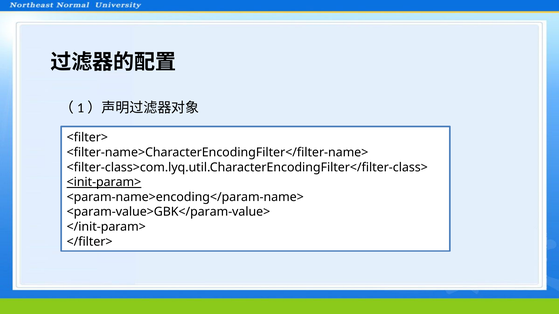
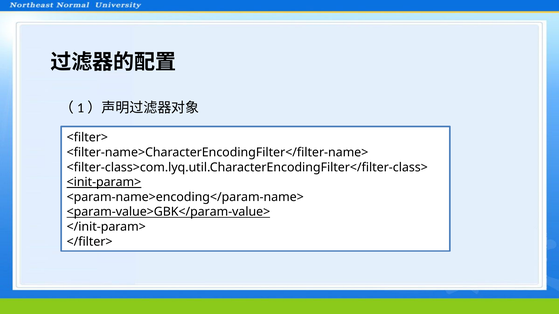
<param-value>GBK</param-value> underline: none -> present
